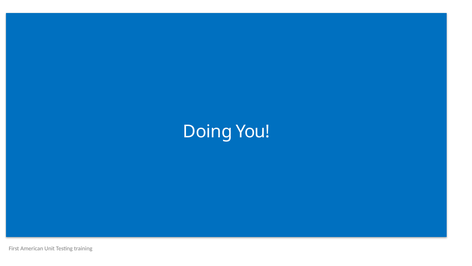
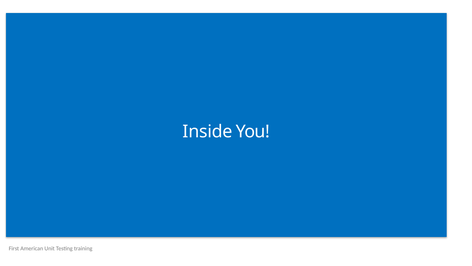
Doing: Doing -> Inside
